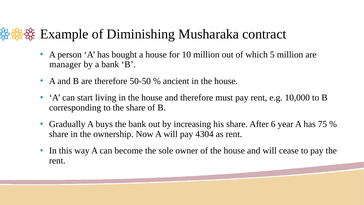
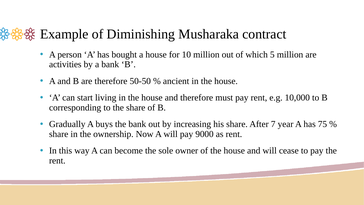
manager: manager -> activities
6: 6 -> 7
4304: 4304 -> 9000
